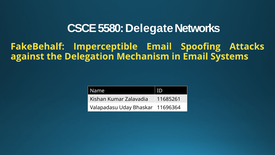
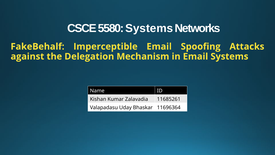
5580 Delegate: Delegate -> Systems
